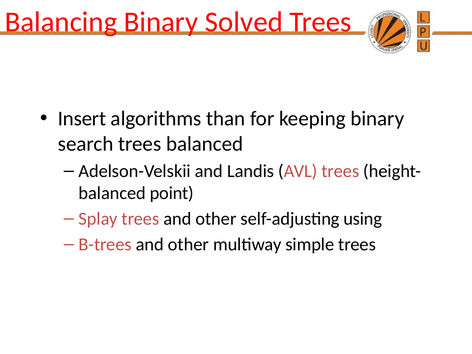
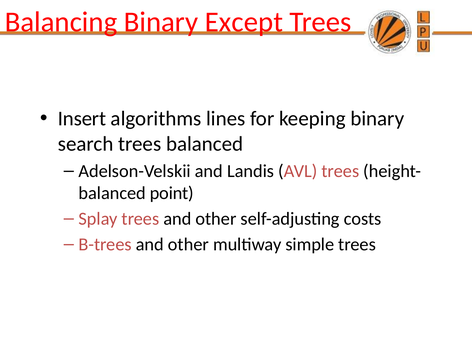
Solved: Solved -> Except
than: than -> lines
using: using -> costs
